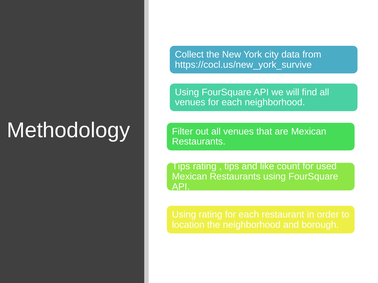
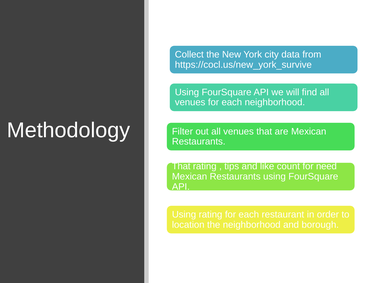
Tips at (181, 167): Tips -> That
used: used -> need
